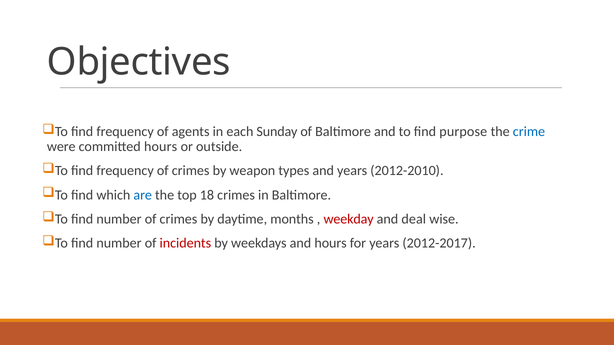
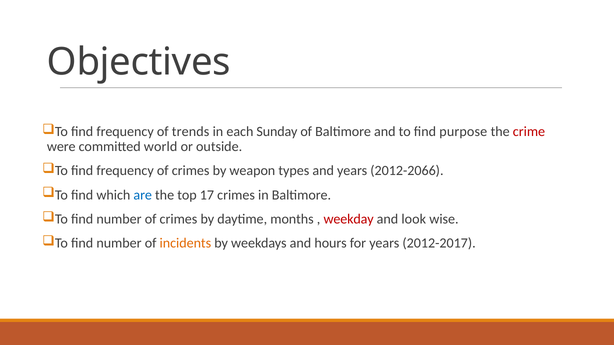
agents: agents -> trends
crime colour: blue -> red
committed hours: hours -> world
2012-2010: 2012-2010 -> 2012-2066
18: 18 -> 17
deal: deal -> look
incidents colour: red -> orange
